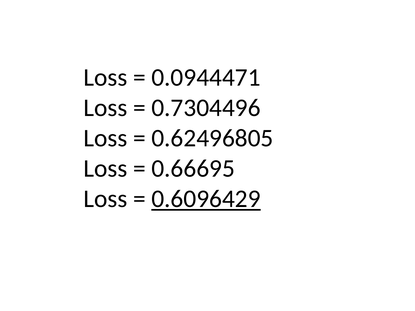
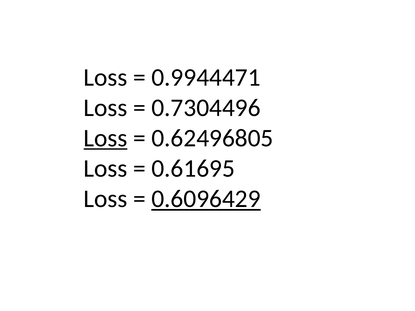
0.0944471: 0.0944471 -> 0.9944471
Loss at (105, 138) underline: none -> present
0.66695: 0.66695 -> 0.61695
